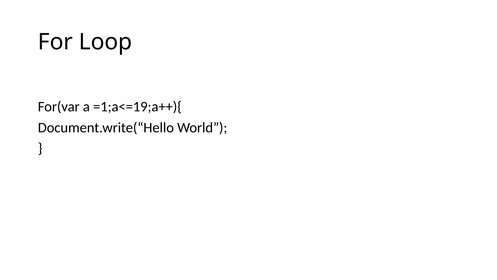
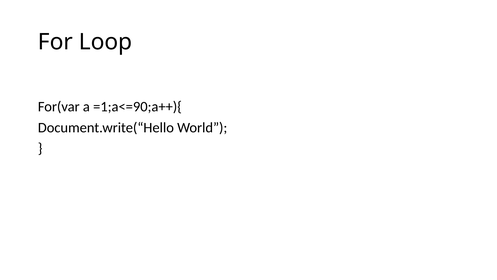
=1;a<=19;a++){: =1;a<=19;a++){ -> =1;a<=90;a++){
